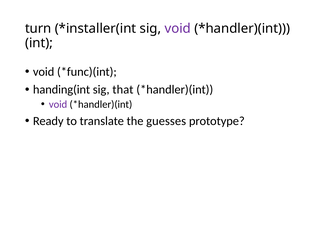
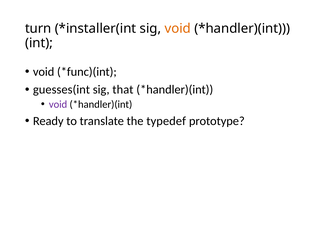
void at (178, 28) colour: purple -> orange
handing(int: handing(int -> guesses(int
guesses: guesses -> typedef
